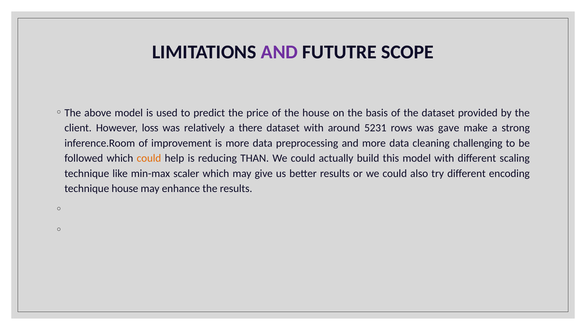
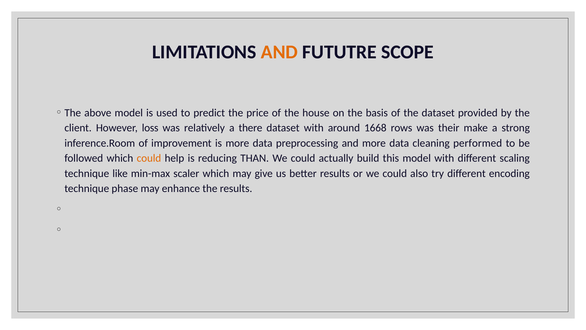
AND at (279, 52) colour: purple -> orange
5231: 5231 -> 1668
gave: gave -> their
challenging: challenging -> performed
technique house: house -> phase
